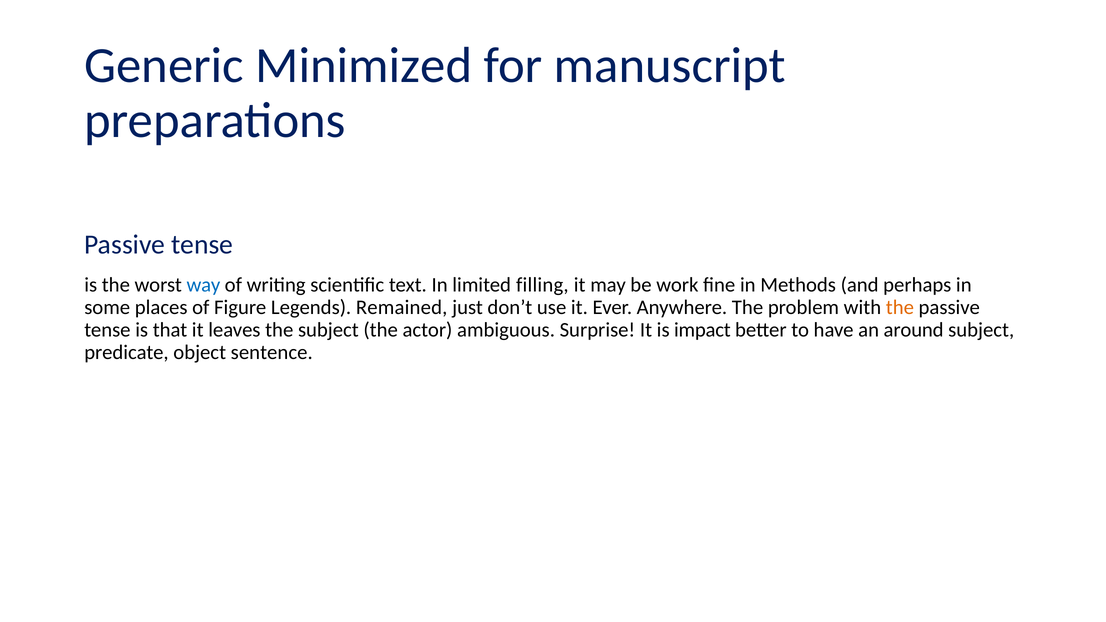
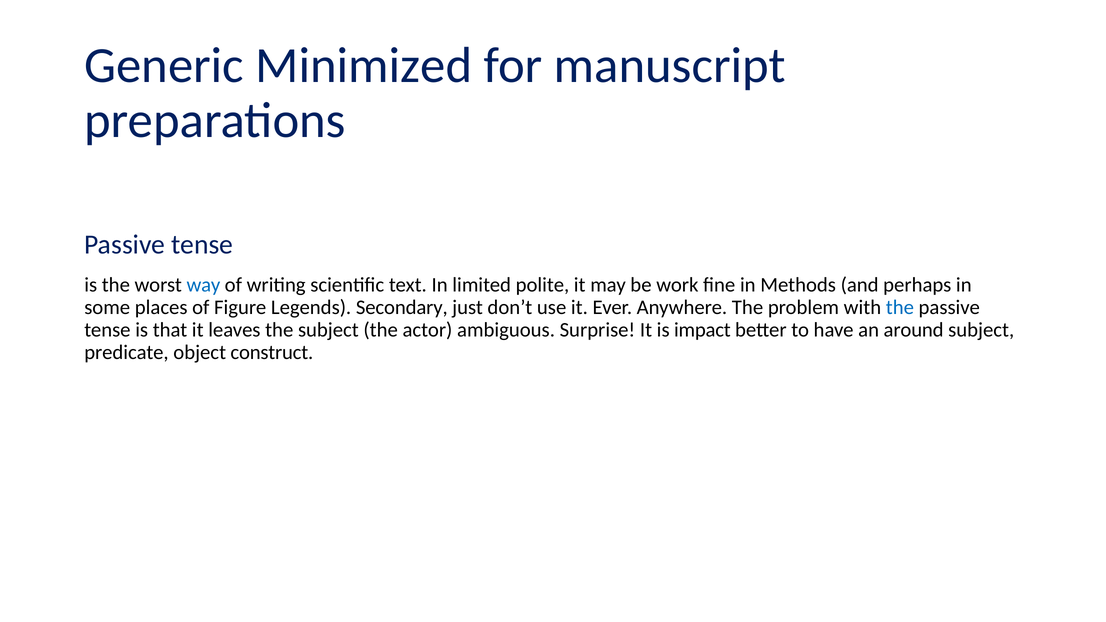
filling: filling -> polite
Remained: Remained -> Secondary
the at (900, 308) colour: orange -> blue
sentence: sentence -> construct
